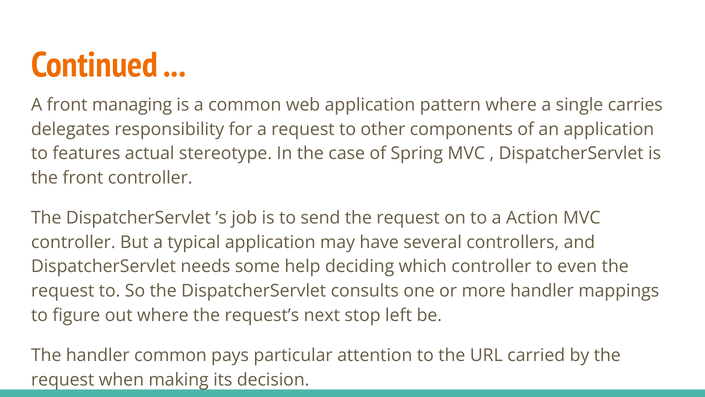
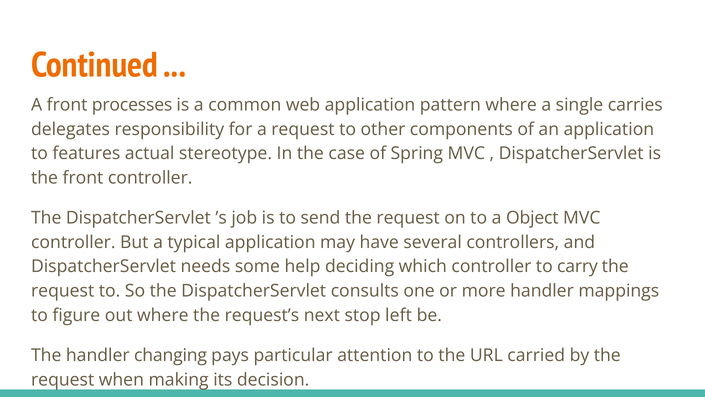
managing: managing -> processes
Action: Action -> Object
even: even -> carry
handler common: common -> changing
